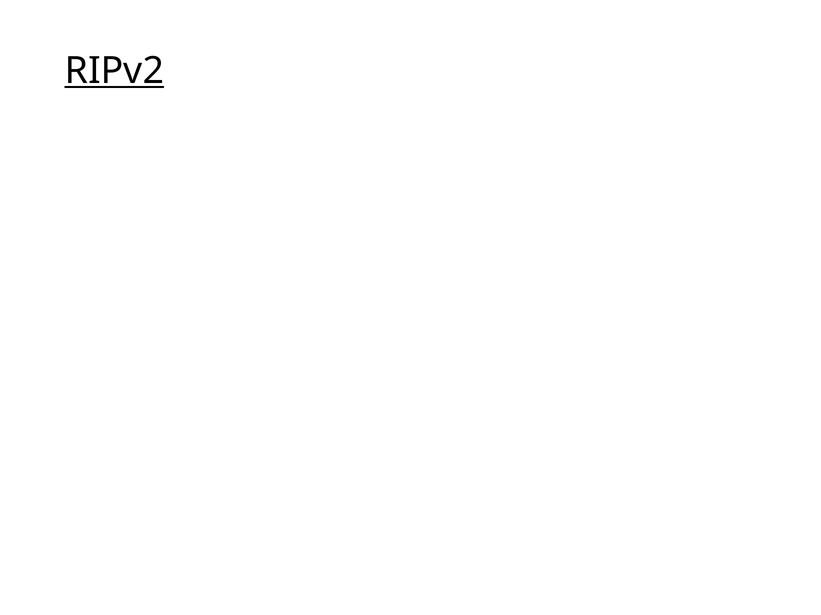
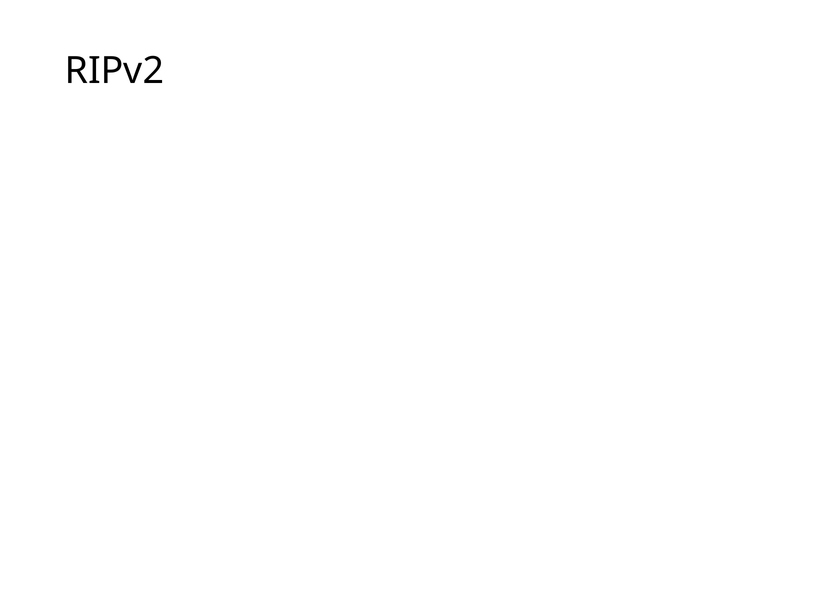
RIPv2 at (114, 71) underline: present -> none
